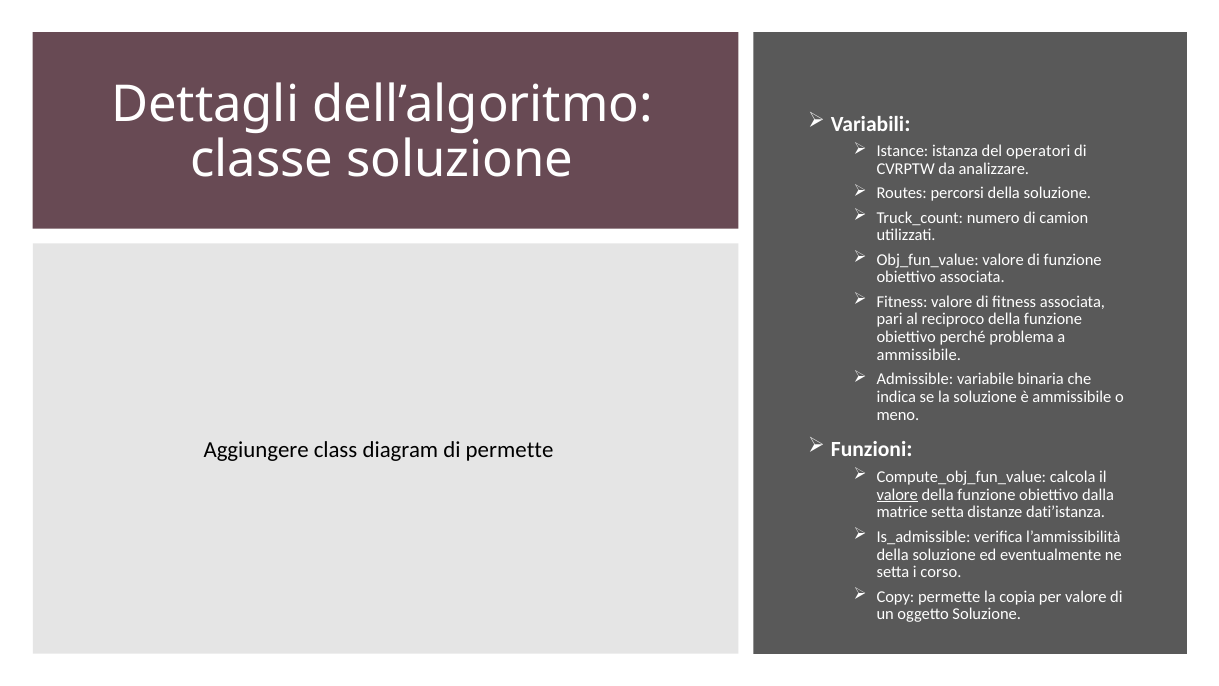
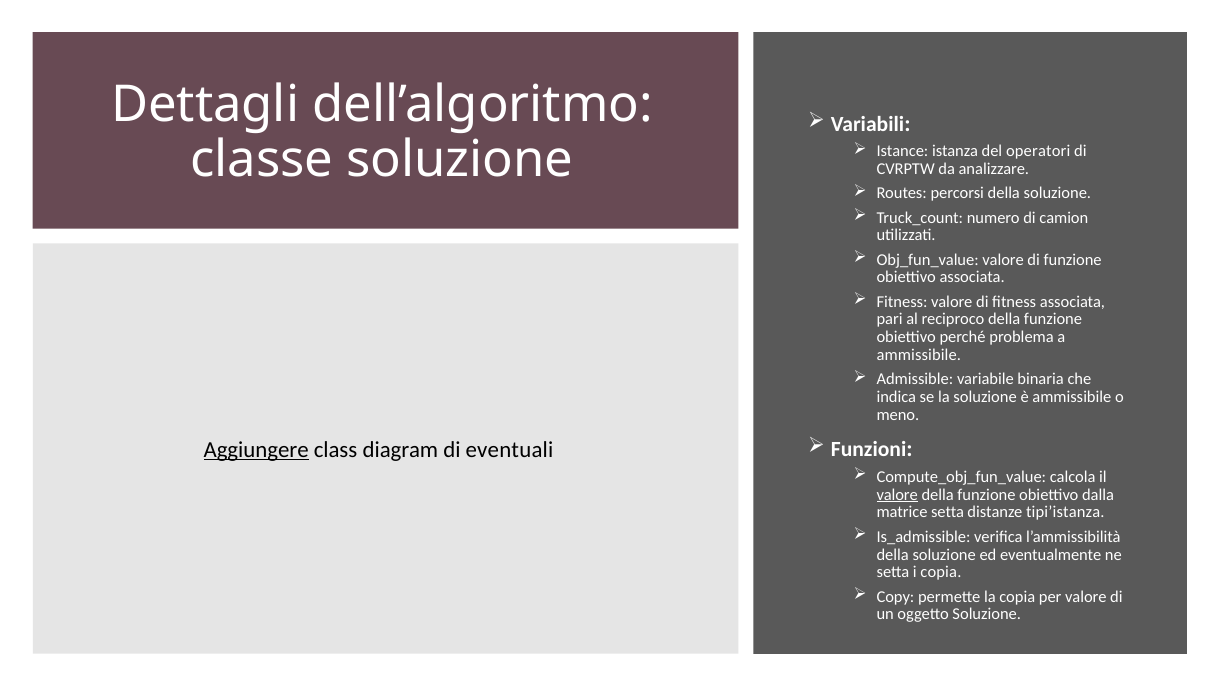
Aggiungere underline: none -> present
di permette: permette -> eventuali
dati’istanza: dati’istanza -> tipi’istanza
i corso: corso -> copia
